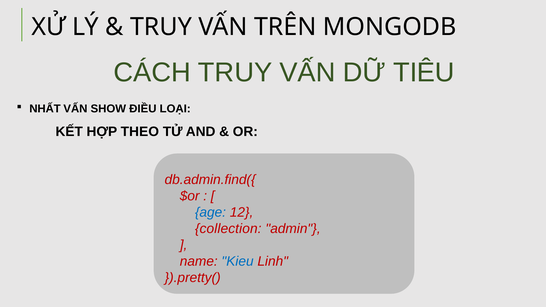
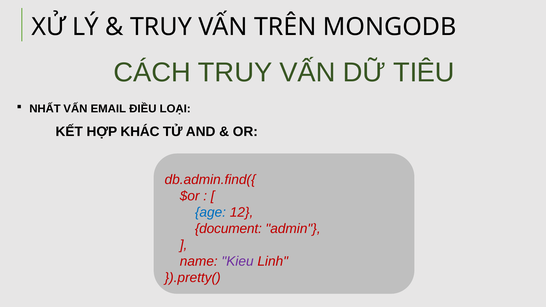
SHOW: SHOW -> EMAIL
THEO: THEO -> KHÁC
collection: collection -> document
Kieu colour: blue -> purple
